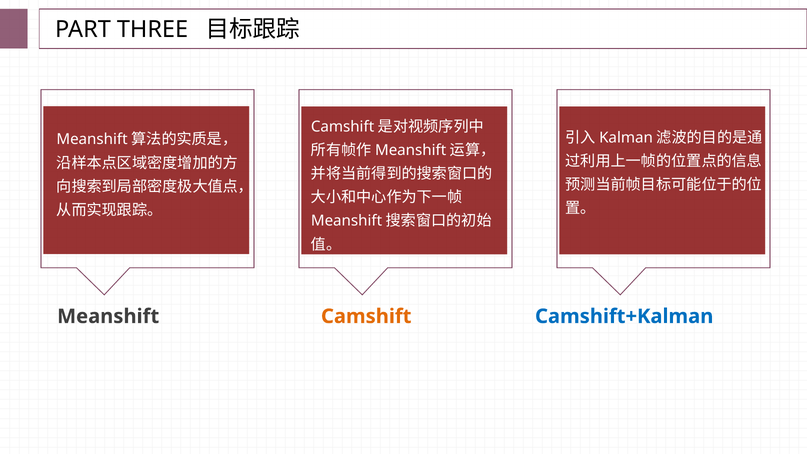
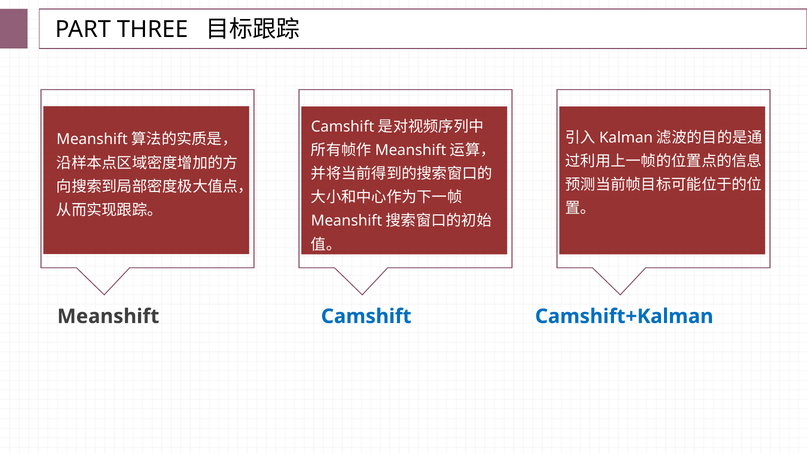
Camshift colour: orange -> blue
